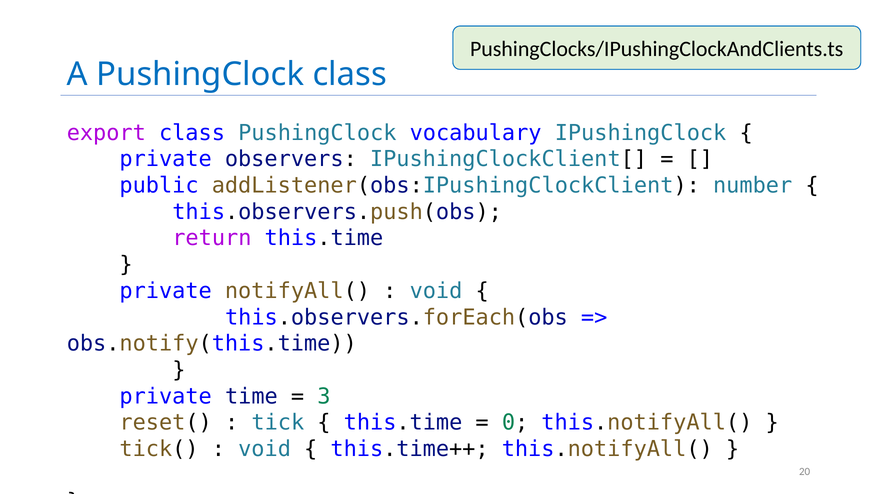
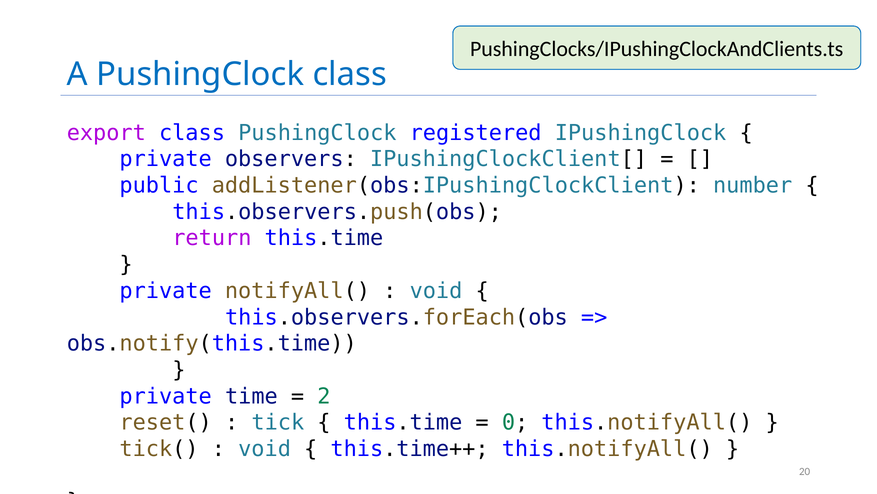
vocabulary: vocabulary -> registered
3: 3 -> 2
